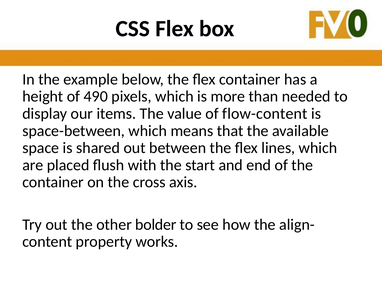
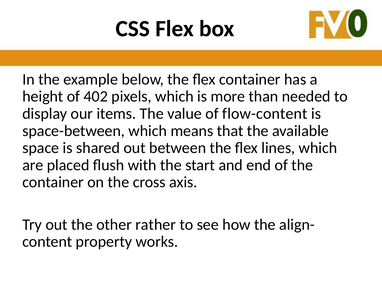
490: 490 -> 402
bolder: bolder -> rather
